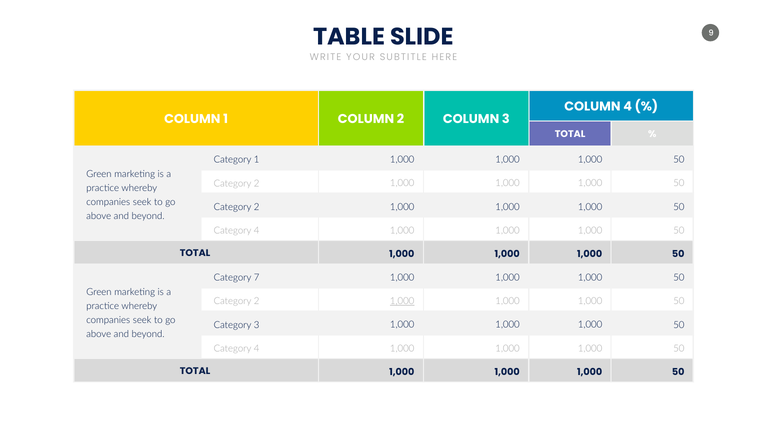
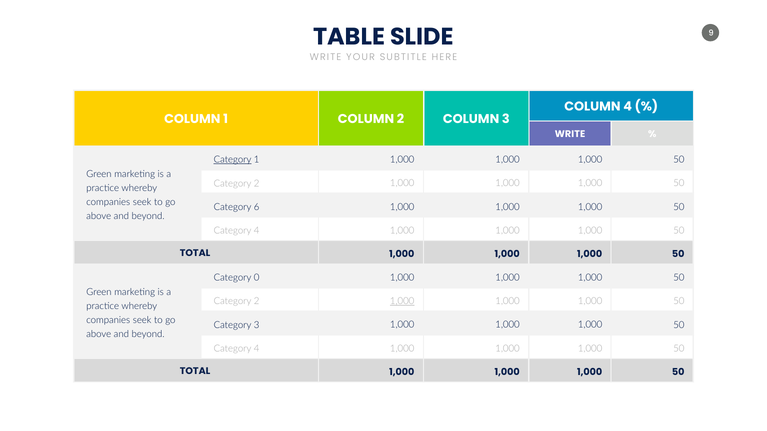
TOTAL at (570, 134): TOTAL -> WRITE
Category at (233, 160) underline: none -> present
2 at (257, 207): 2 -> 6
7: 7 -> 0
